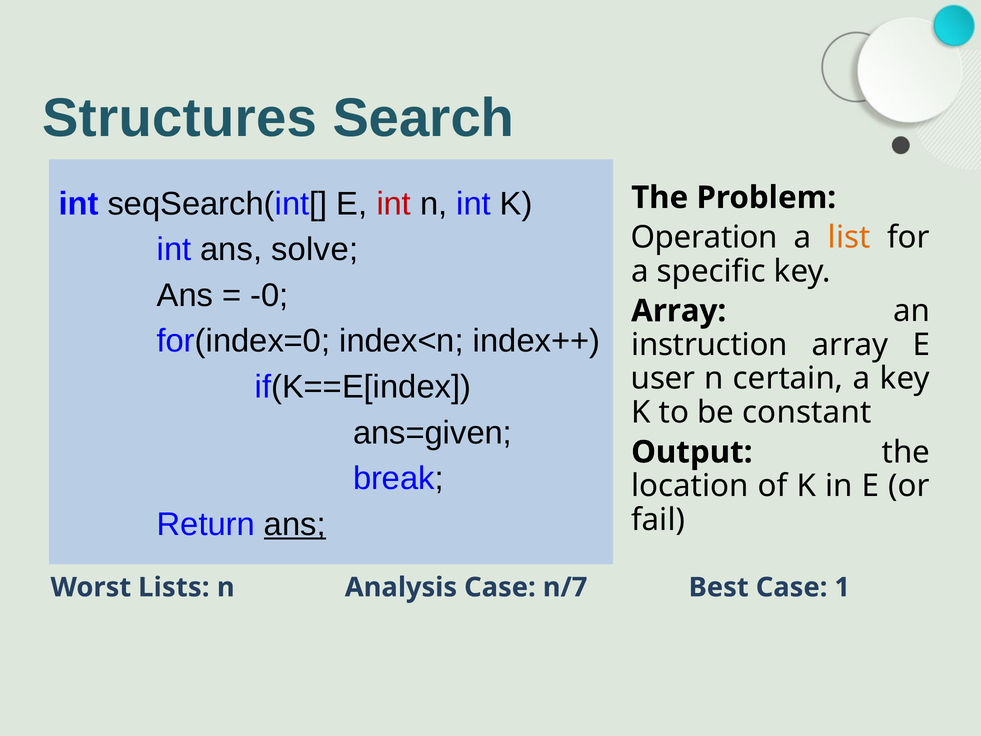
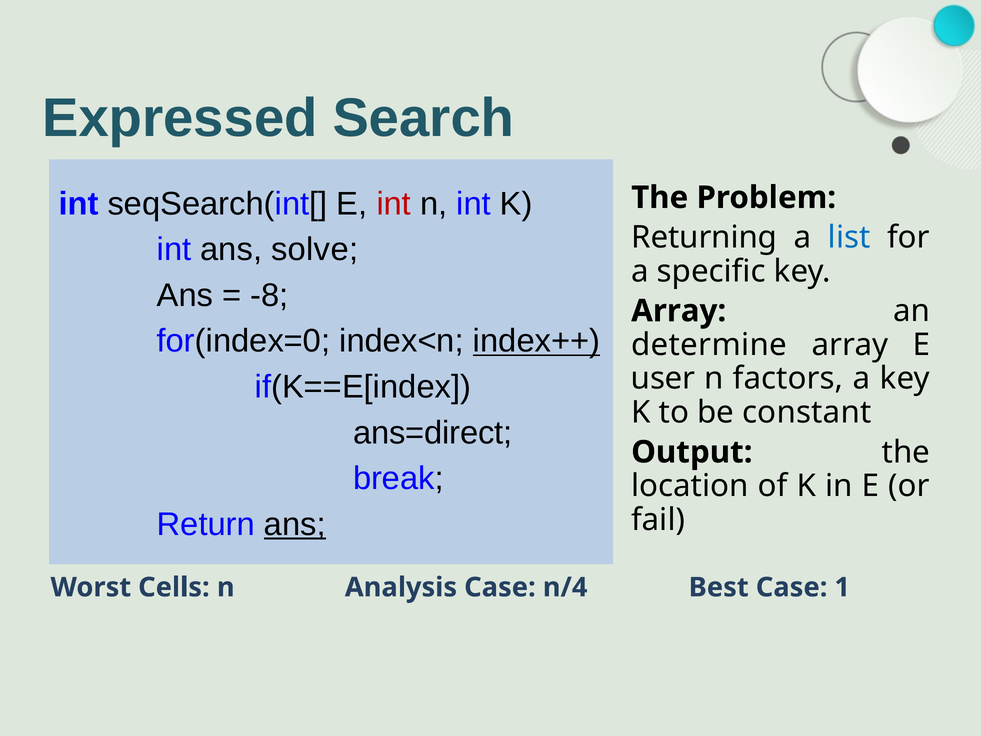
Structures: Structures -> Expressed
Operation: Operation -> Returning
list colour: orange -> blue
-0: -0 -> -8
index++ underline: none -> present
instruction: instruction -> determine
certain: certain -> factors
ans=given: ans=given -> ans=direct
Lists: Lists -> Cells
n/7: n/7 -> n/4
